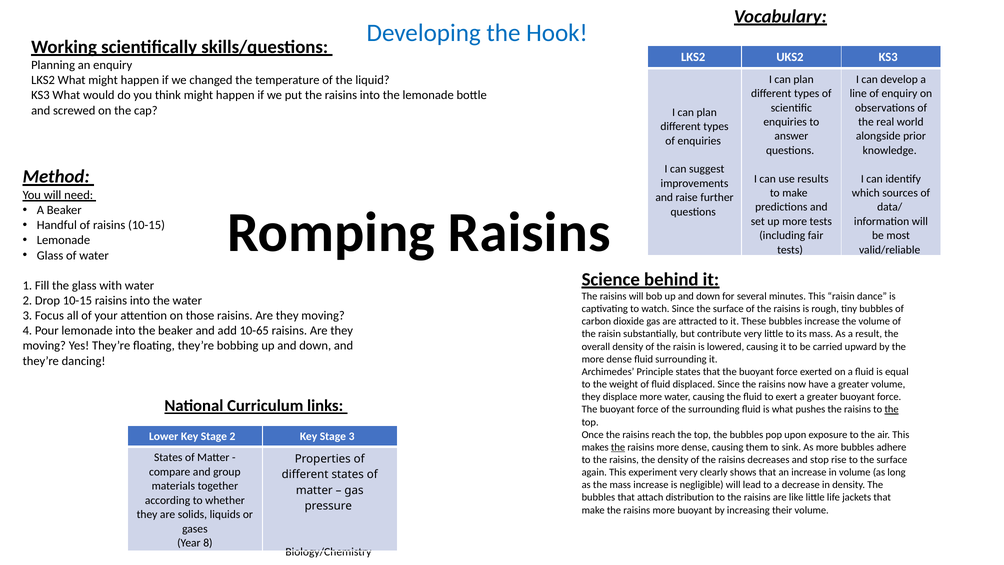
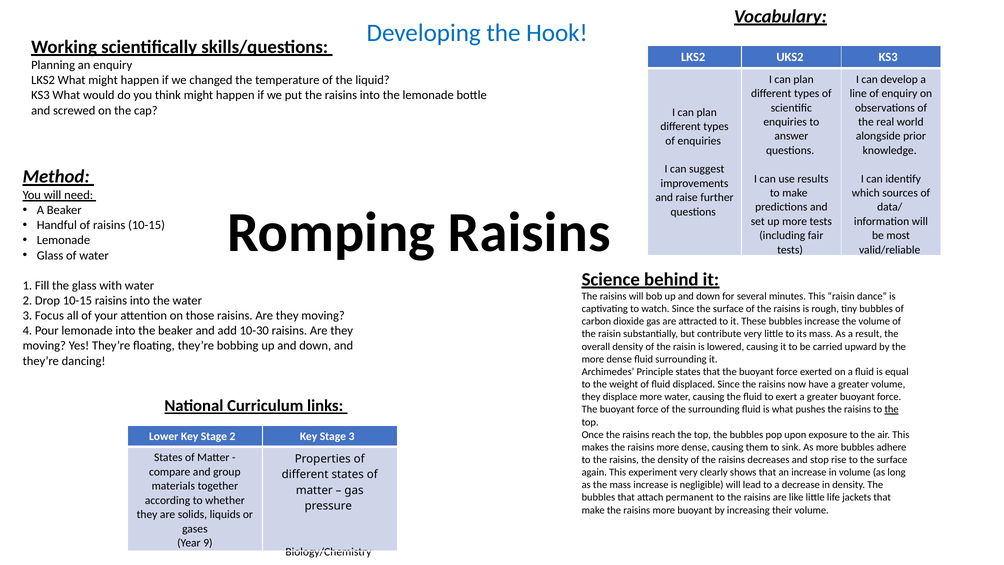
10-65: 10-65 -> 10-30
the at (618, 447) underline: present -> none
distribution: distribution -> permanent
8: 8 -> 9
